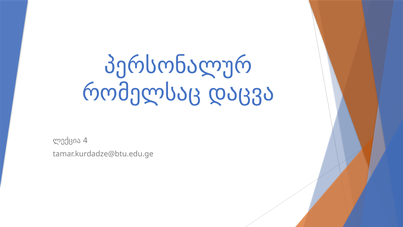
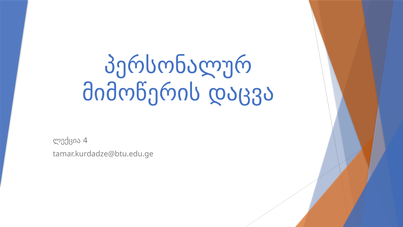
რომელსაც: რომელსაც -> მიმოწერის
